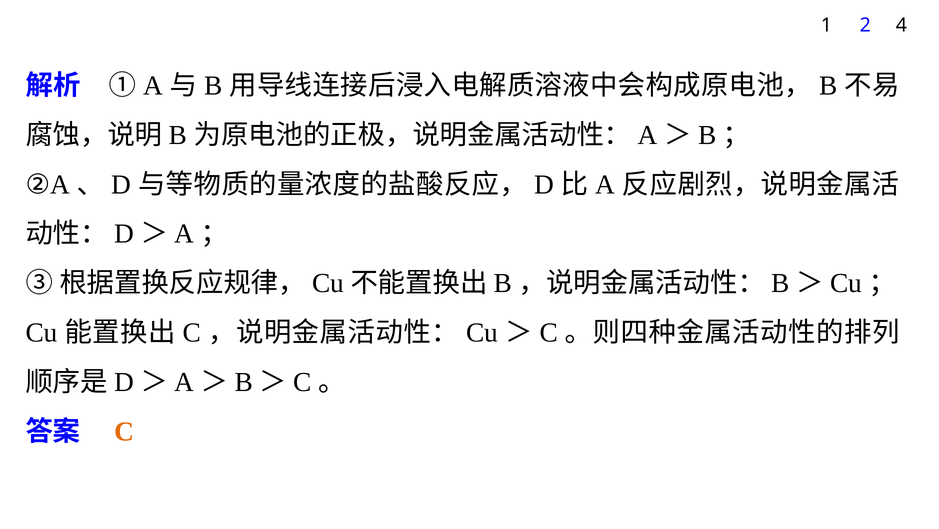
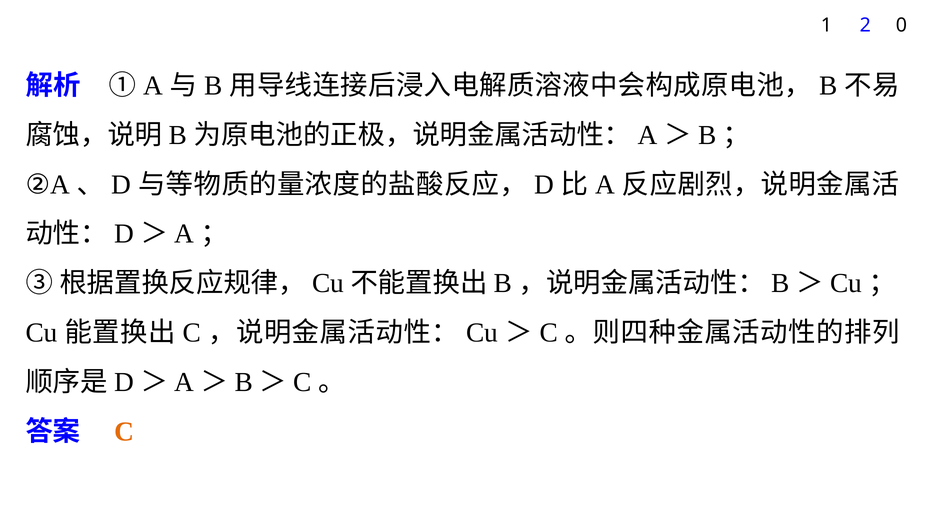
4: 4 -> 0
